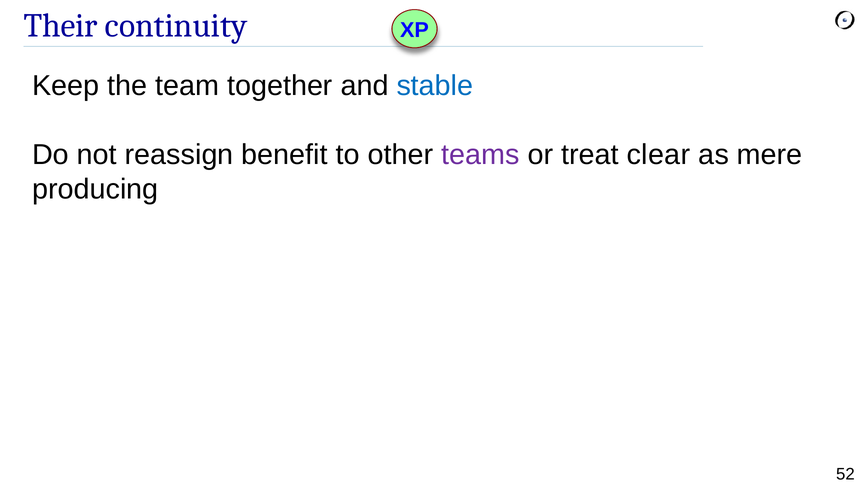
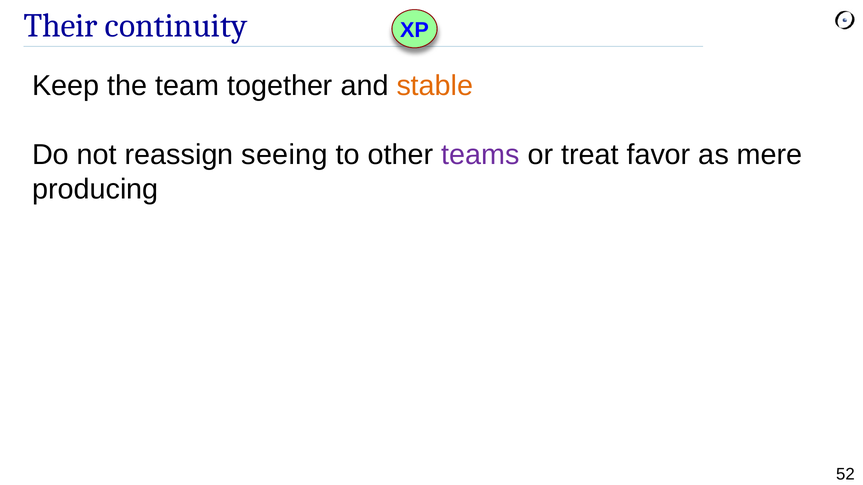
stable colour: blue -> orange
benefit: benefit -> seeing
clear: clear -> favor
